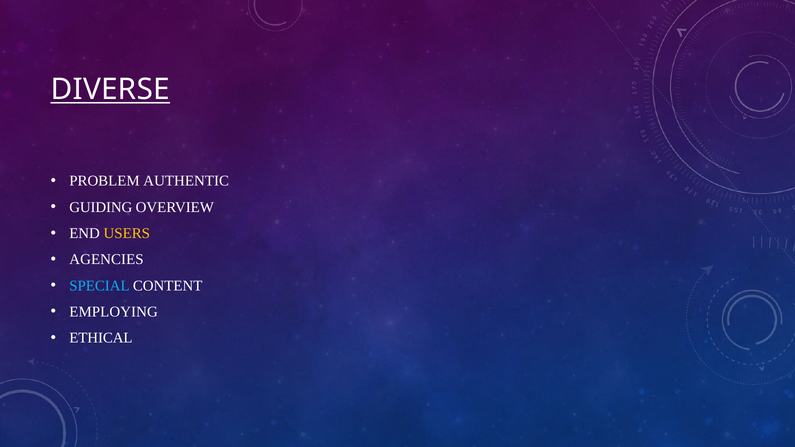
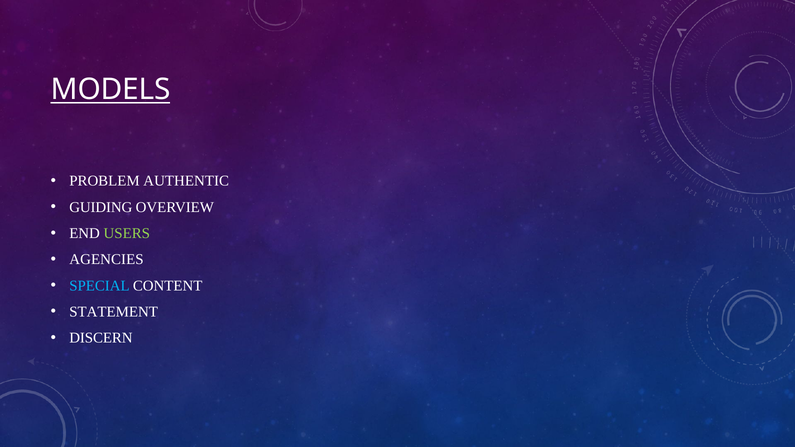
DIVERSE: DIVERSE -> MODELS
USERS colour: yellow -> light green
EMPLOYING: EMPLOYING -> STATEMENT
ETHICAL: ETHICAL -> DISCERN
